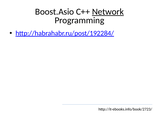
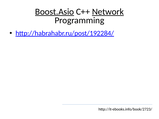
Boost.Asio underline: none -> present
